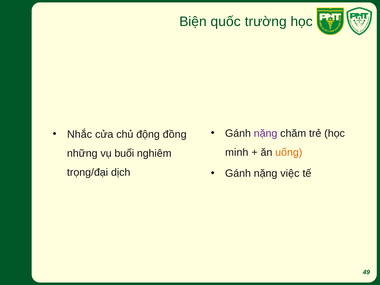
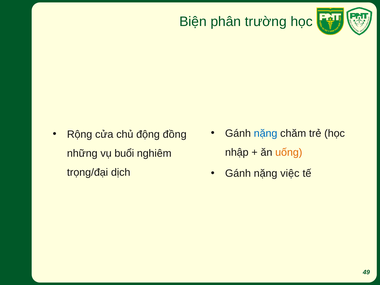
quốc: quốc -> phân
nặng at (266, 133) colour: purple -> blue
Nhắc: Nhắc -> Rộng
minh: minh -> nhập
